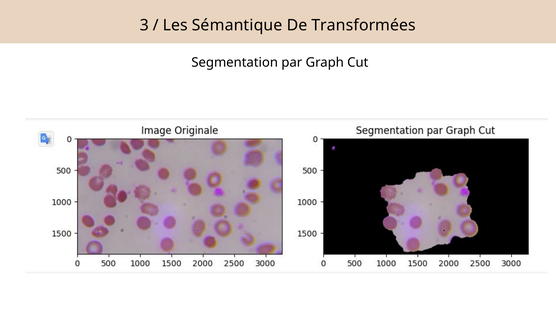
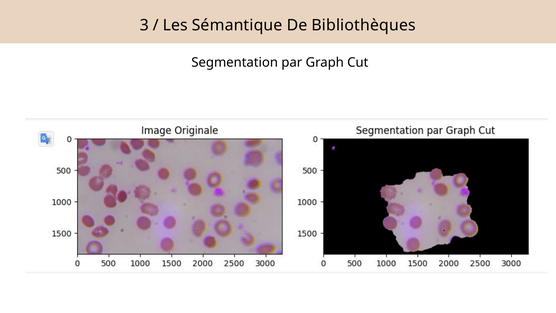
Transformées: Transformées -> Bibliothèques
